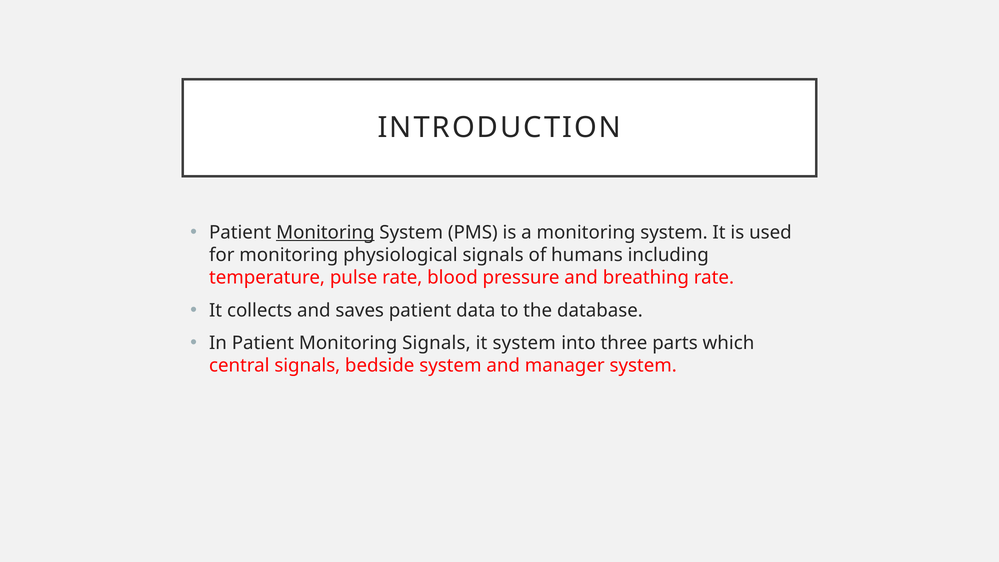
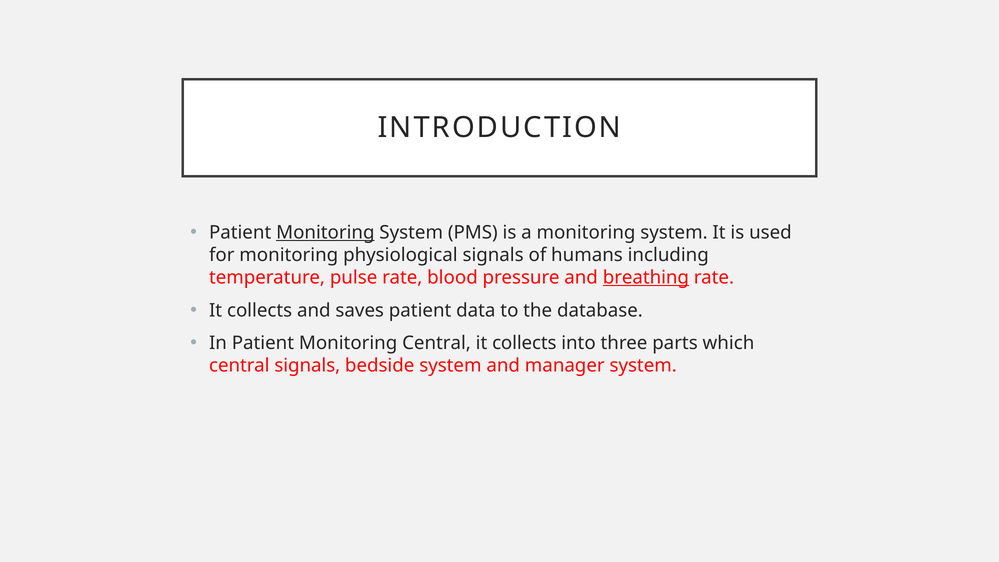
breathing underline: none -> present
Monitoring Signals: Signals -> Central
system at (524, 343): system -> collects
